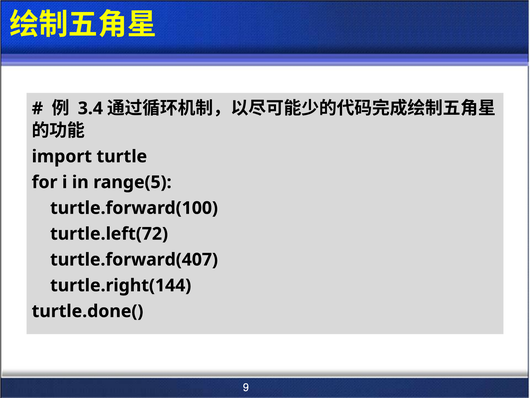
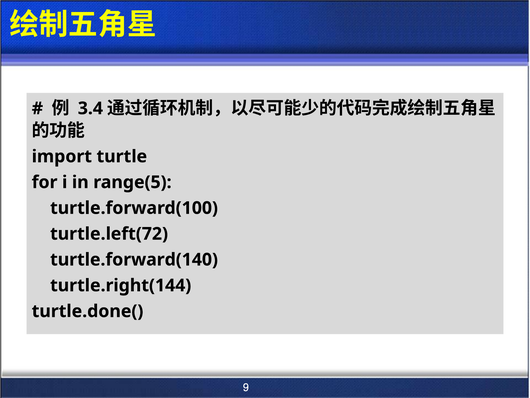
turtle.forward(407: turtle.forward(407 -> turtle.forward(140
